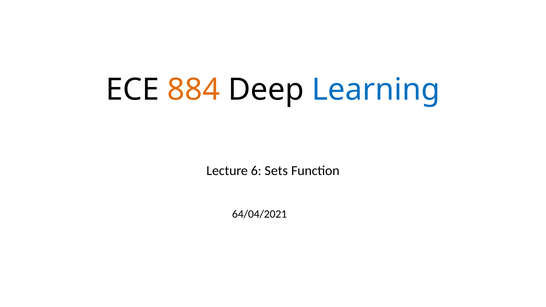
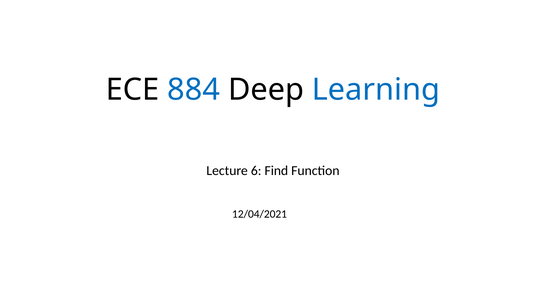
884 colour: orange -> blue
Sets: Sets -> Find
64/04/2021: 64/04/2021 -> 12/04/2021
